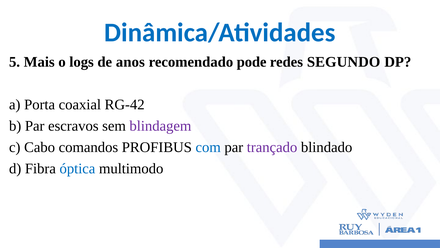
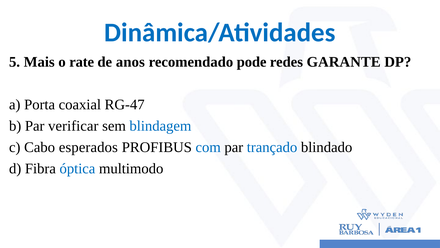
logs: logs -> rate
SEGUNDO: SEGUNDO -> GARANTE
RG-42: RG-42 -> RG-47
escravos: escravos -> verificar
blindagem colour: purple -> blue
comandos: comandos -> esperados
trançado colour: purple -> blue
